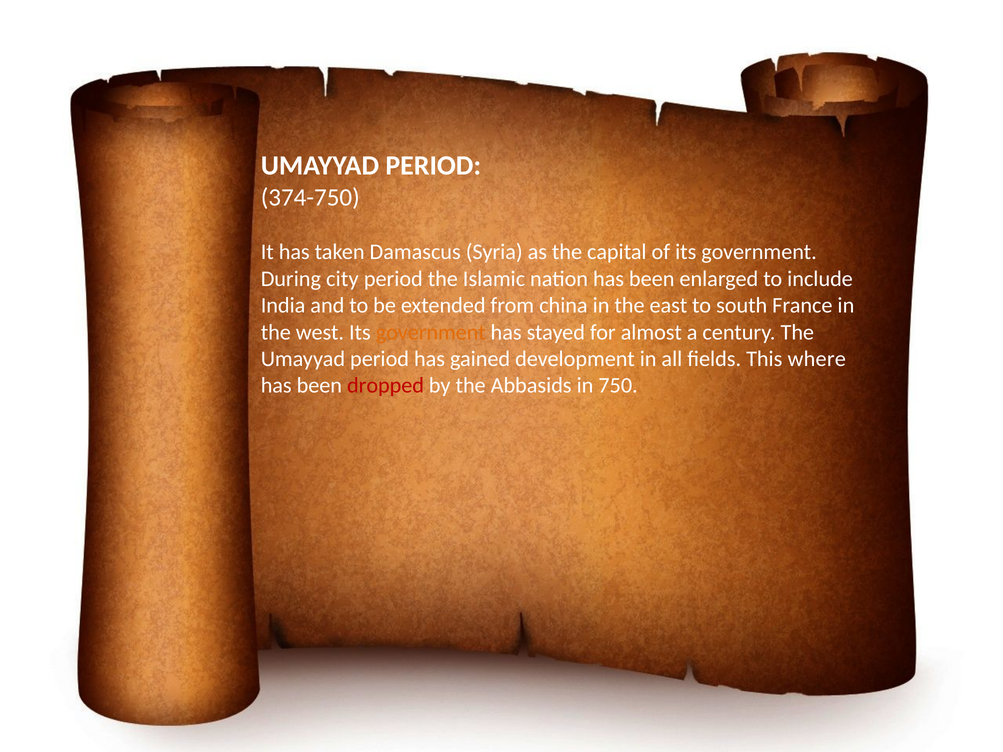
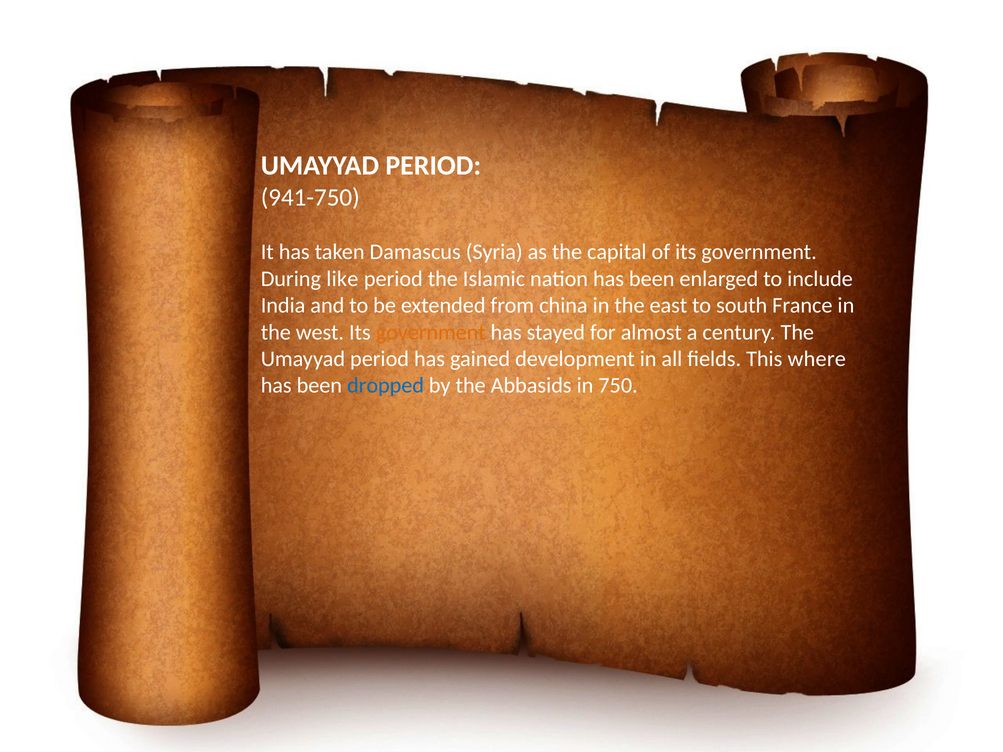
374-750: 374-750 -> 941-750
city: city -> like
dropped colour: red -> blue
